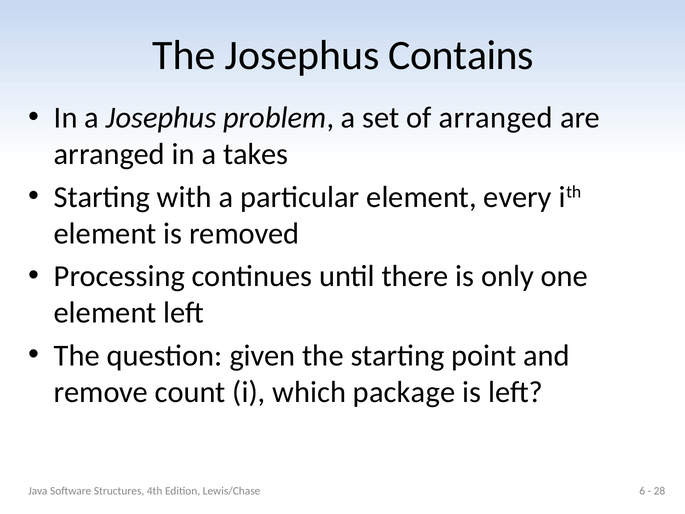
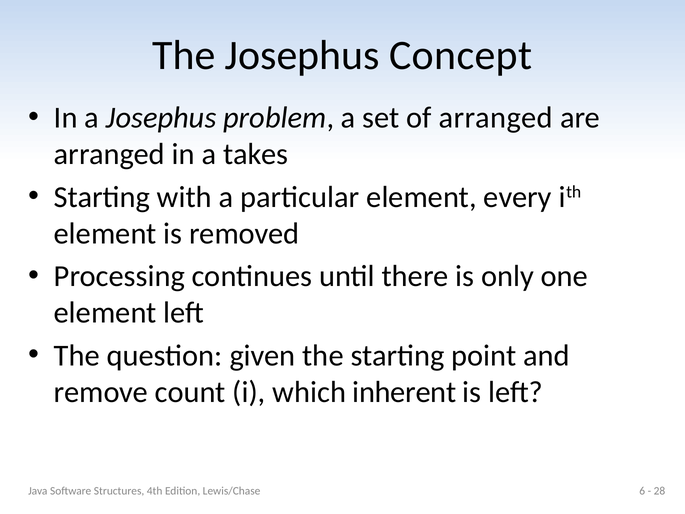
Contains: Contains -> Concept
package: package -> inherent
